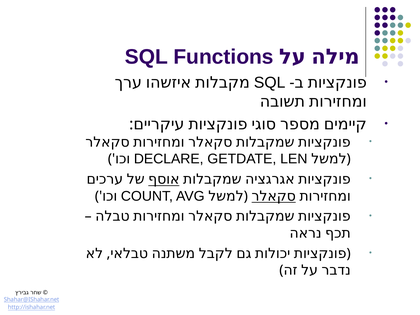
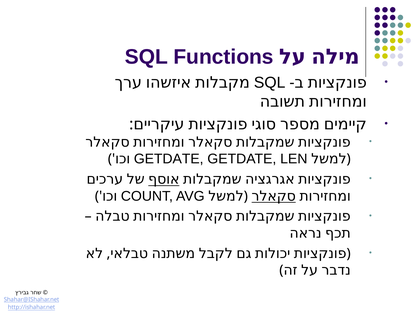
DECLARE at (169, 159): DECLARE -> GETDATE
